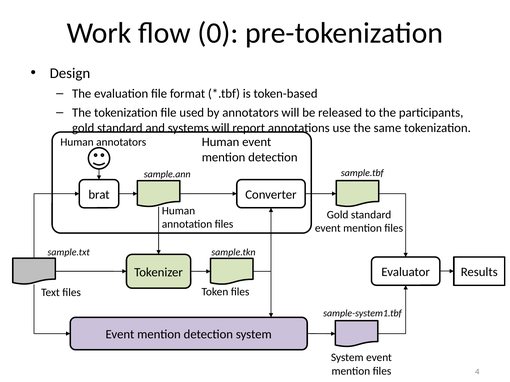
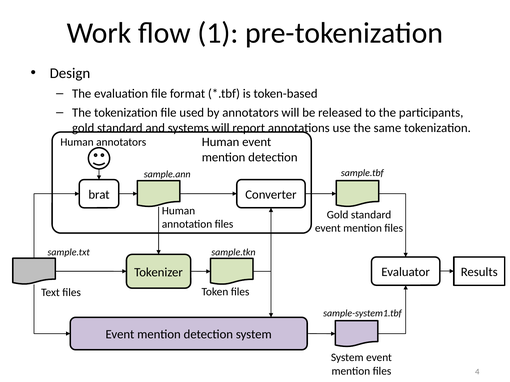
0: 0 -> 1
